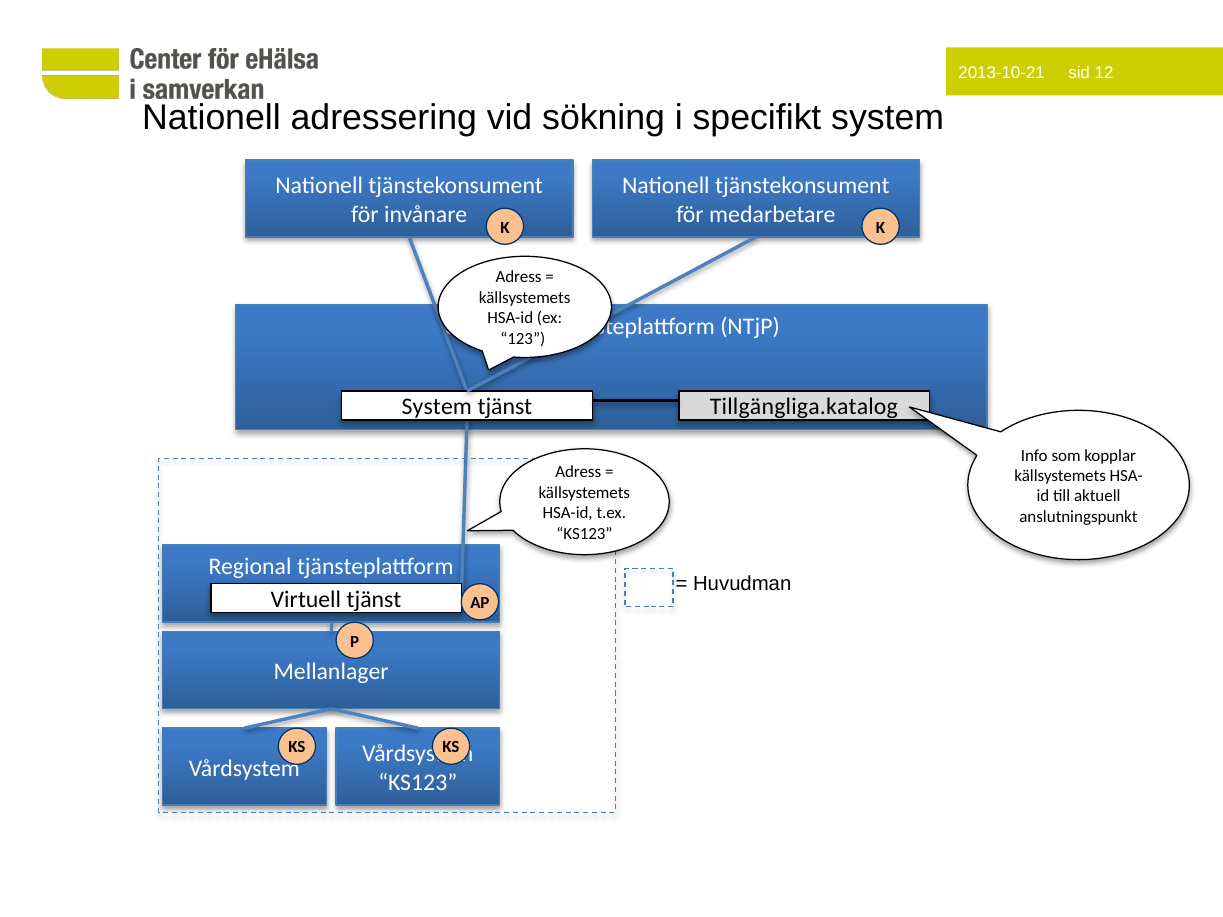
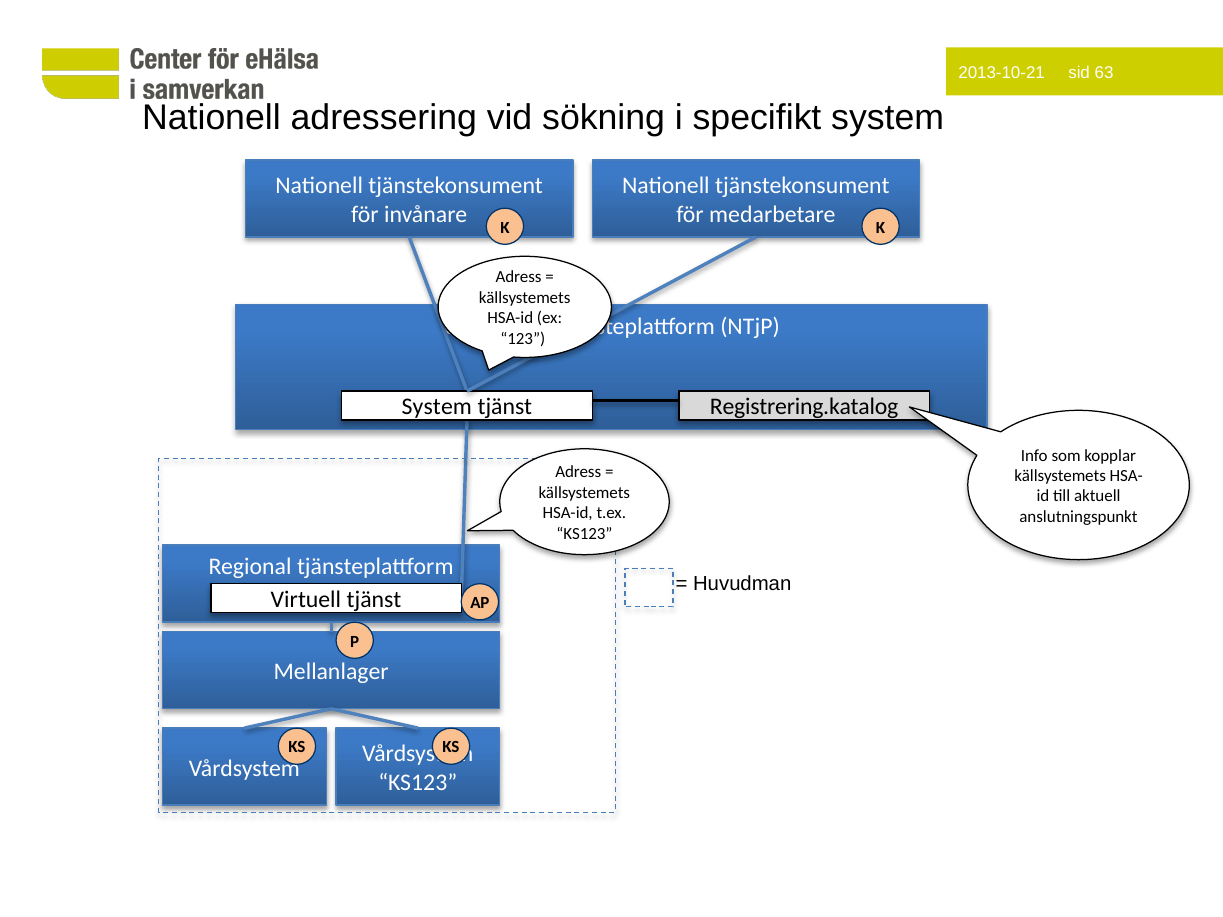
12: 12 -> 63
Tillgängliga.katalog: Tillgängliga.katalog -> Registrering.katalog
